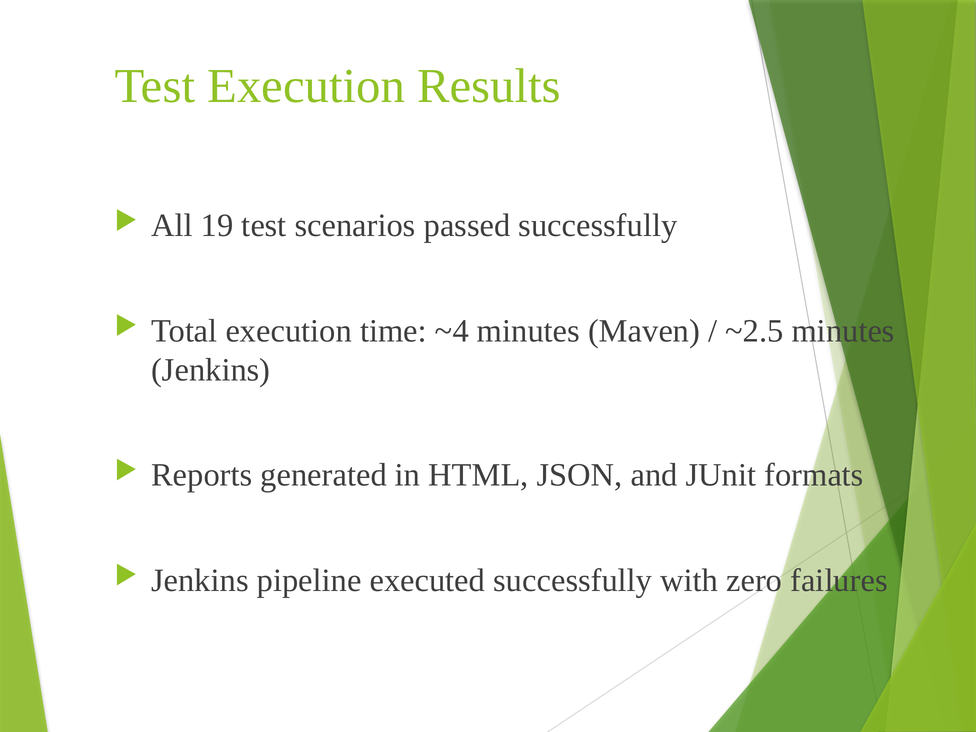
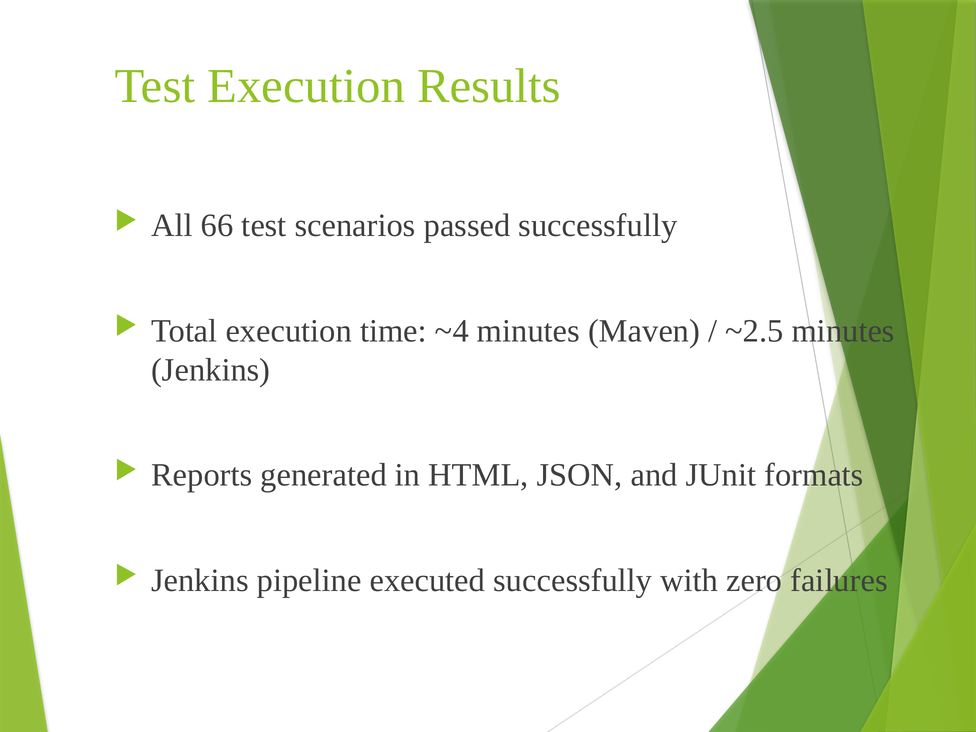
19: 19 -> 66
